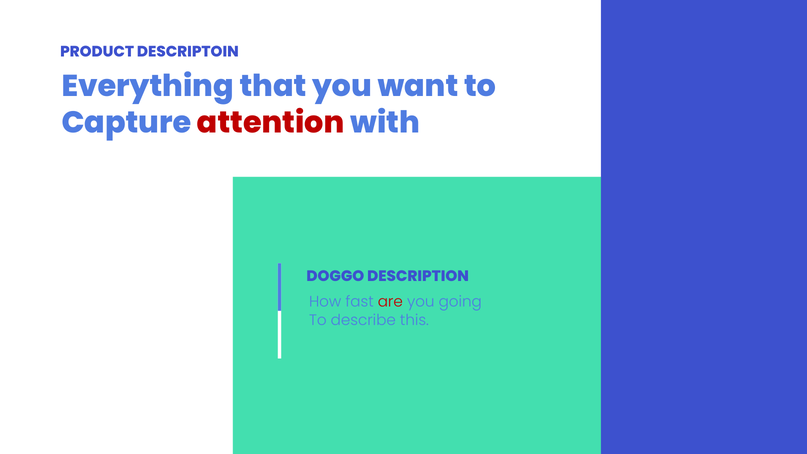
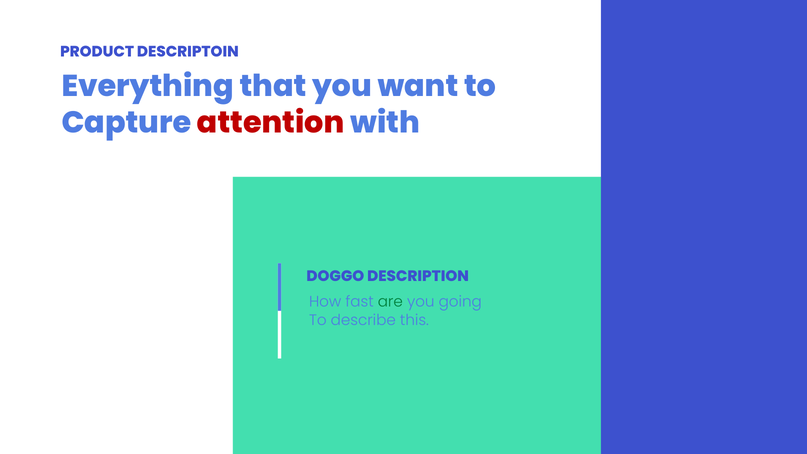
are colour: red -> green
